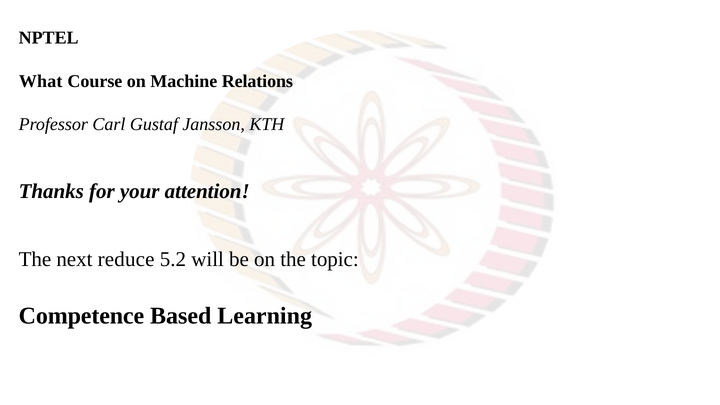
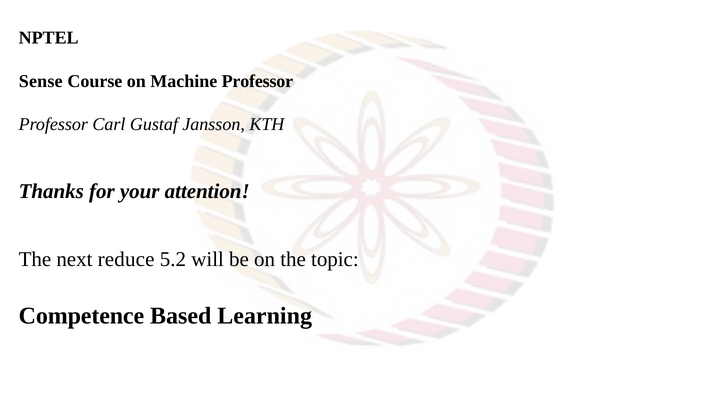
What: What -> Sense
Machine Relations: Relations -> Professor
